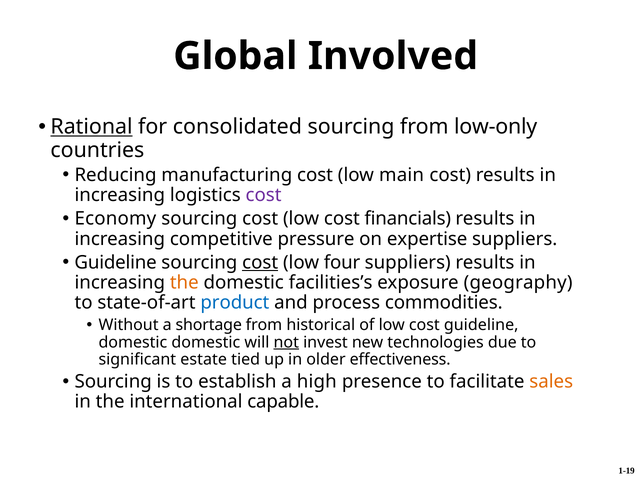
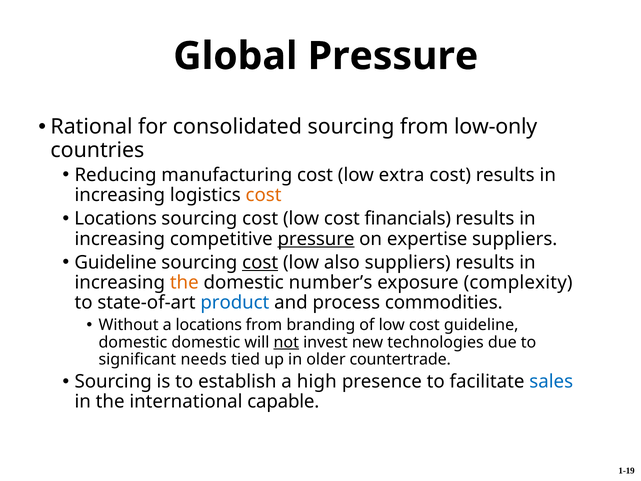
Global Involved: Involved -> Pressure
Rational underline: present -> none
main: main -> extra
cost at (264, 195) colour: purple -> orange
Economy at (115, 219): Economy -> Locations
pressure at (316, 239) underline: none -> present
four: four -> also
facilities’s: facilities’s -> number’s
geography: geography -> complexity
a shortage: shortage -> locations
historical: historical -> branding
estate: estate -> needs
effectiveness: effectiveness -> countertrade
sales colour: orange -> blue
